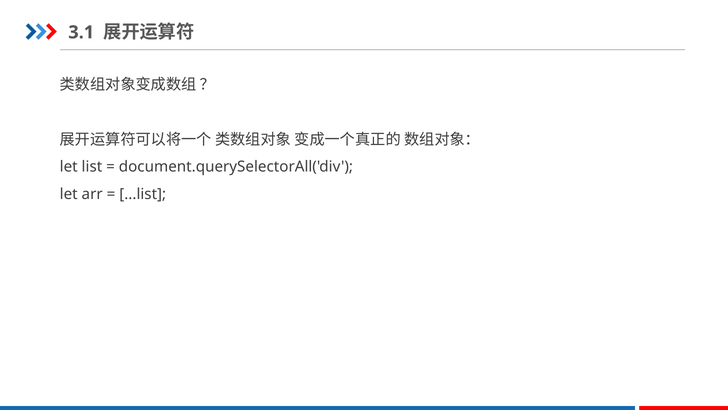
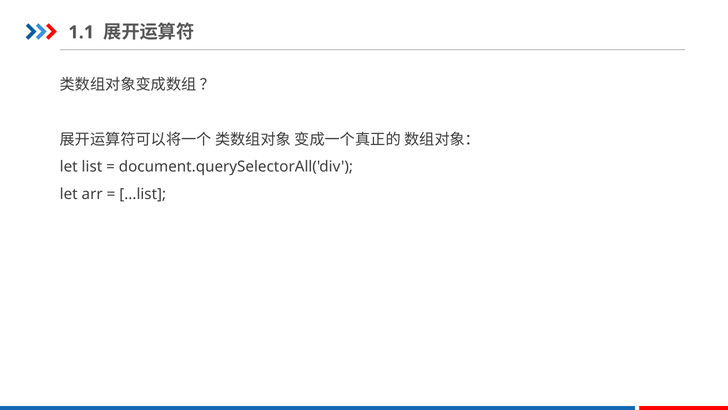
3.1: 3.1 -> 1.1
